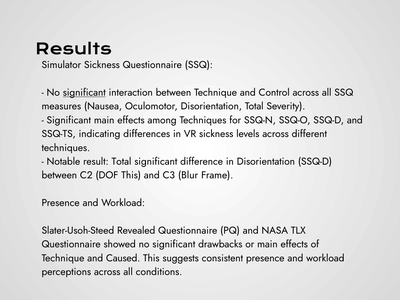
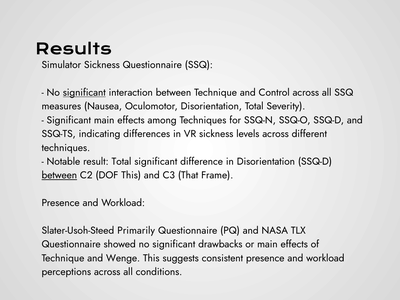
between at (59, 175) underline: none -> present
Blur: Blur -> That
Revealed: Revealed -> Primarily
Caused: Caused -> Wenge
